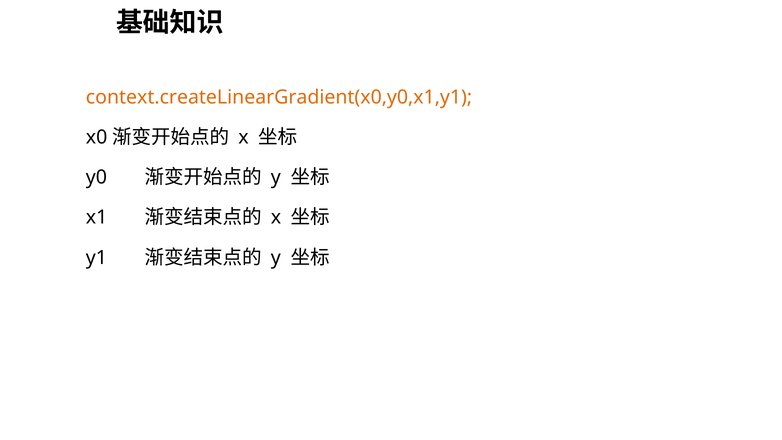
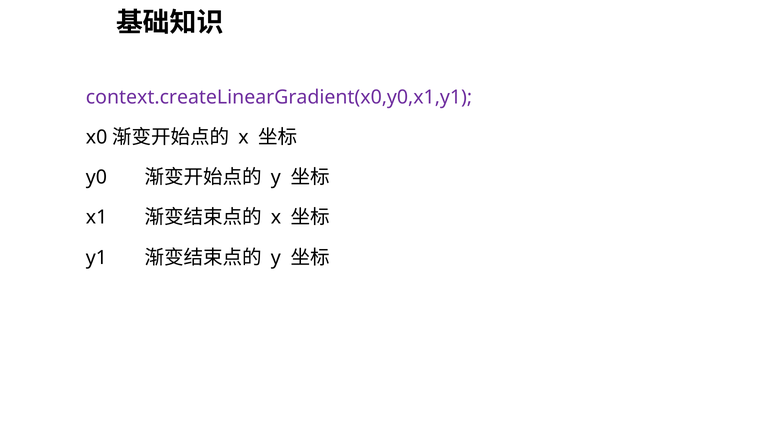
context.createLinearGradient(x0,y0,x1,y1 colour: orange -> purple
